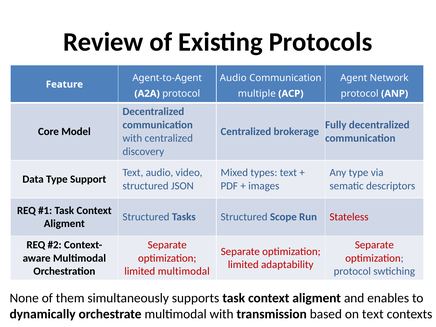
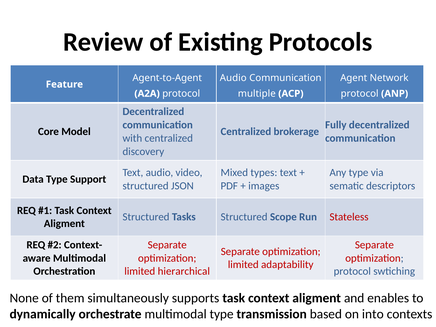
limited multimodal: multimodal -> hierarchical
multimodal with: with -> type
on text: text -> into
